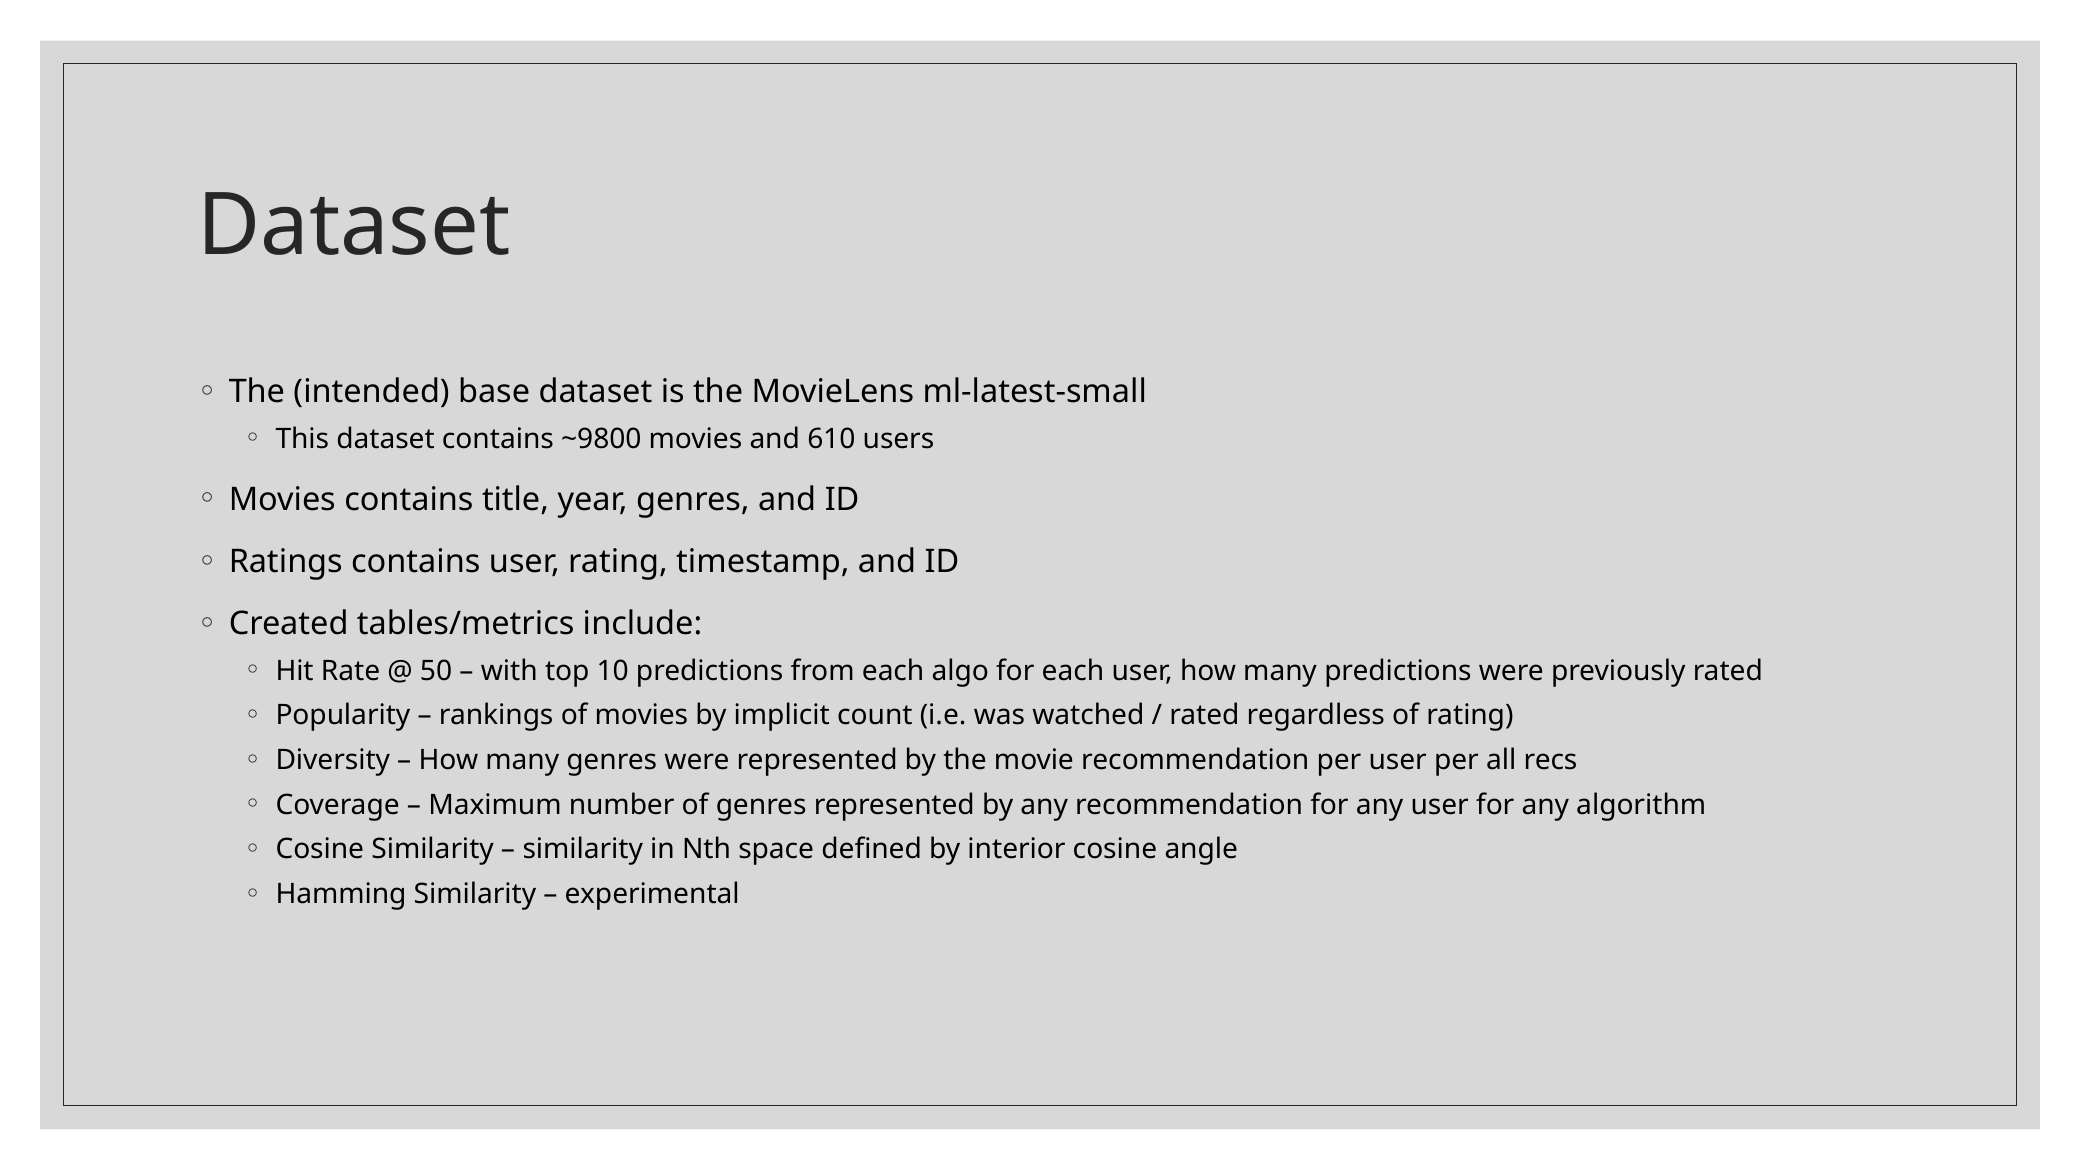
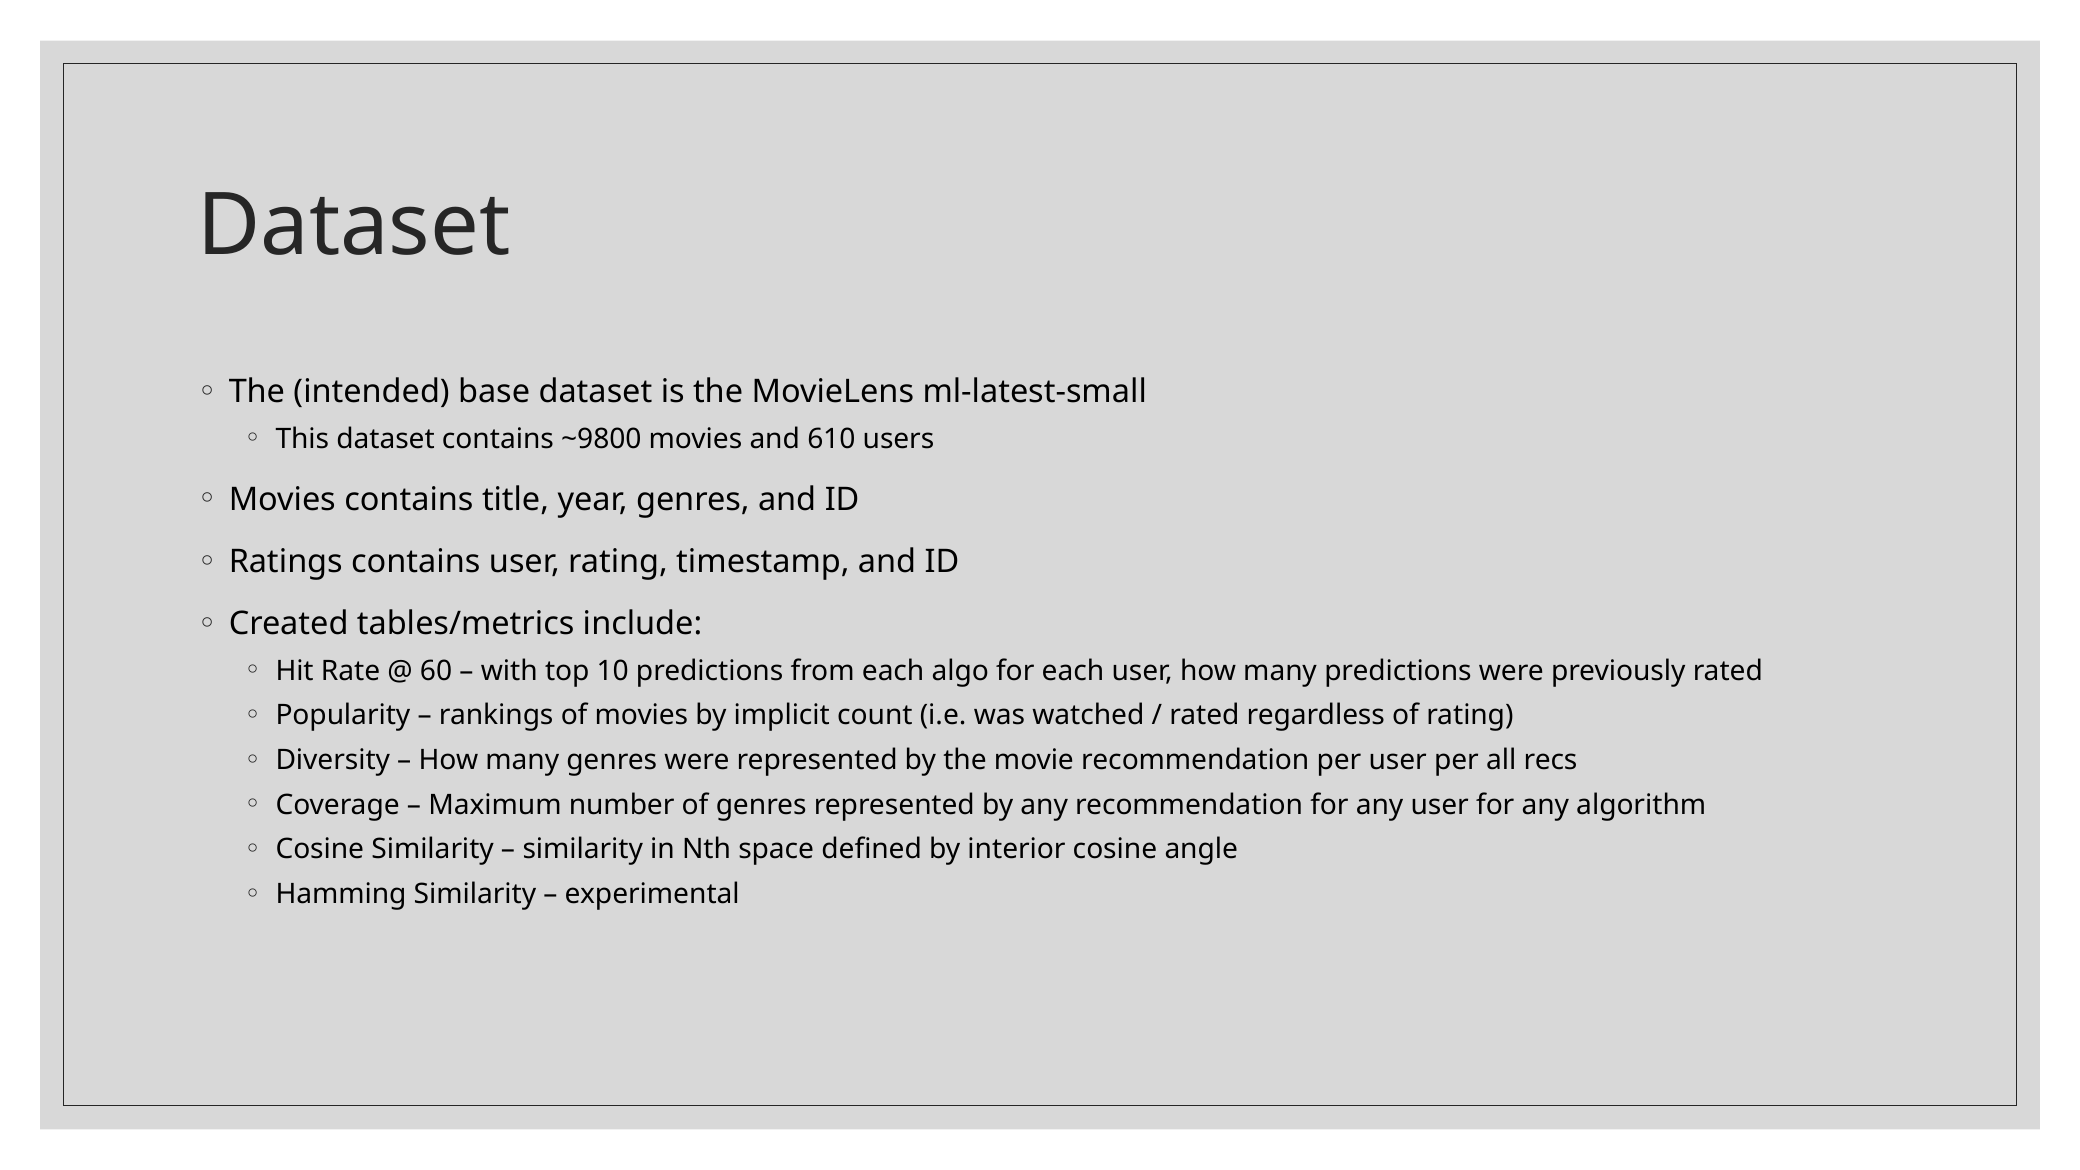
50: 50 -> 60
